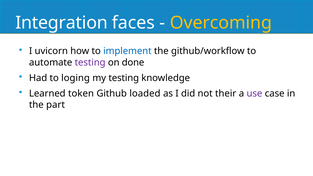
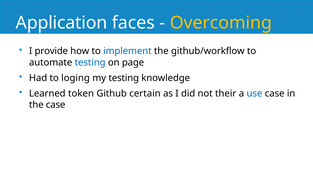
Integration: Integration -> Application
uvicorn: uvicorn -> provide
testing at (90, 62) colour: purple -> blue
done: done -> page
loaded: loaded -> certain
use colour: purple -> blue
the part: part -> case
